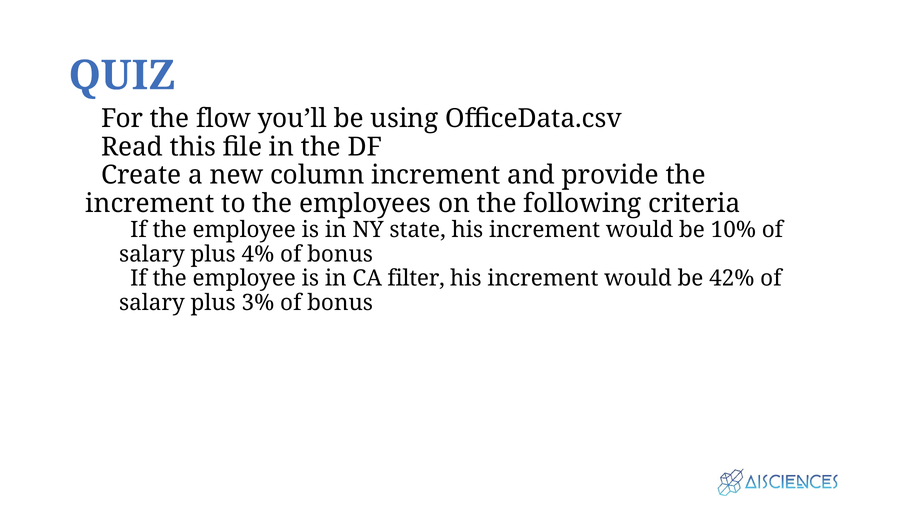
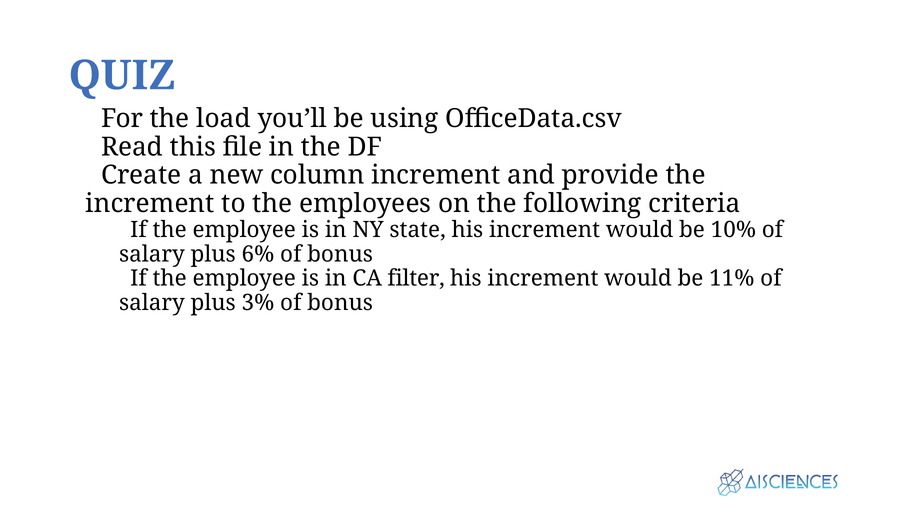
flow: flow -> load
4%: 4% -> 6%
42%: 42% -> 11%
